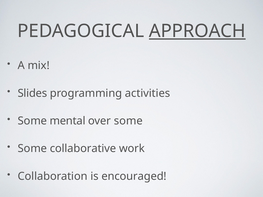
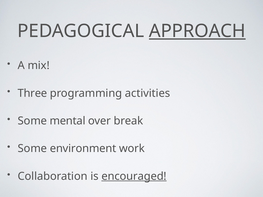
Slides: Slides -> Three
over some: some -> break
collaborative: collaborative -> environment
encouraged underline: none -> present
